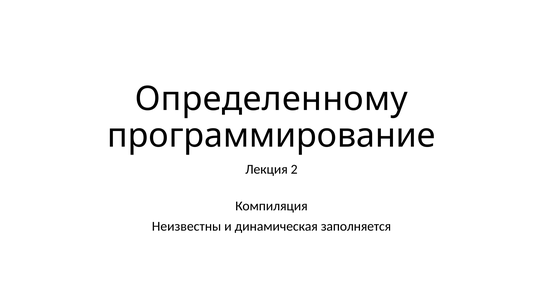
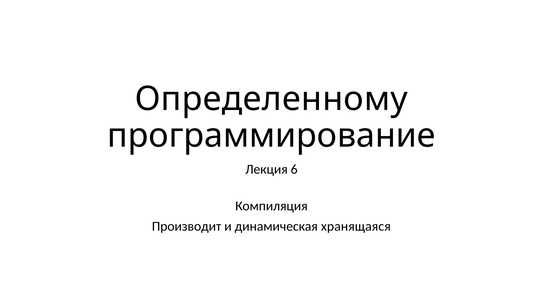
2: 2 -> 6
Неизвестны: Неизвестны -> Производит
заполняется: заполняется -> хранящаяся
